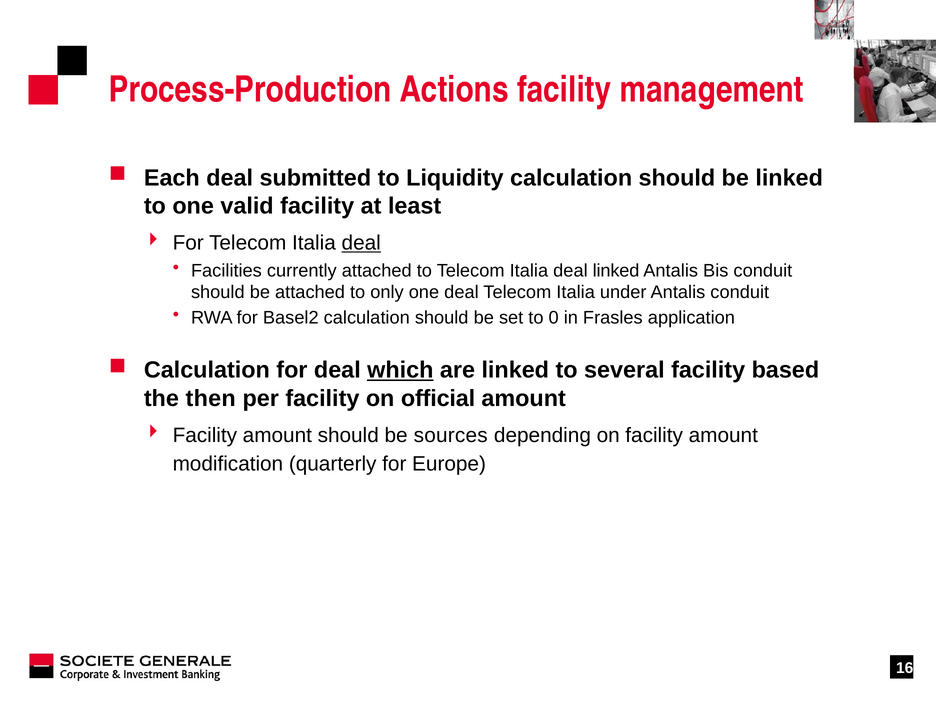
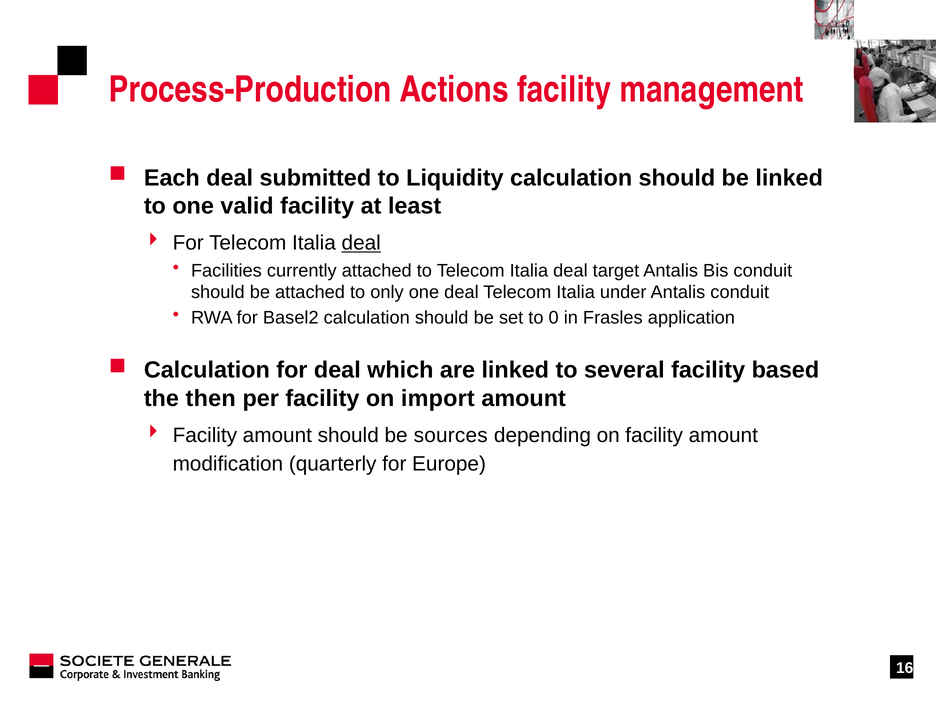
deal linked: linked -> target
which underline: present -> none
official: official -> import
